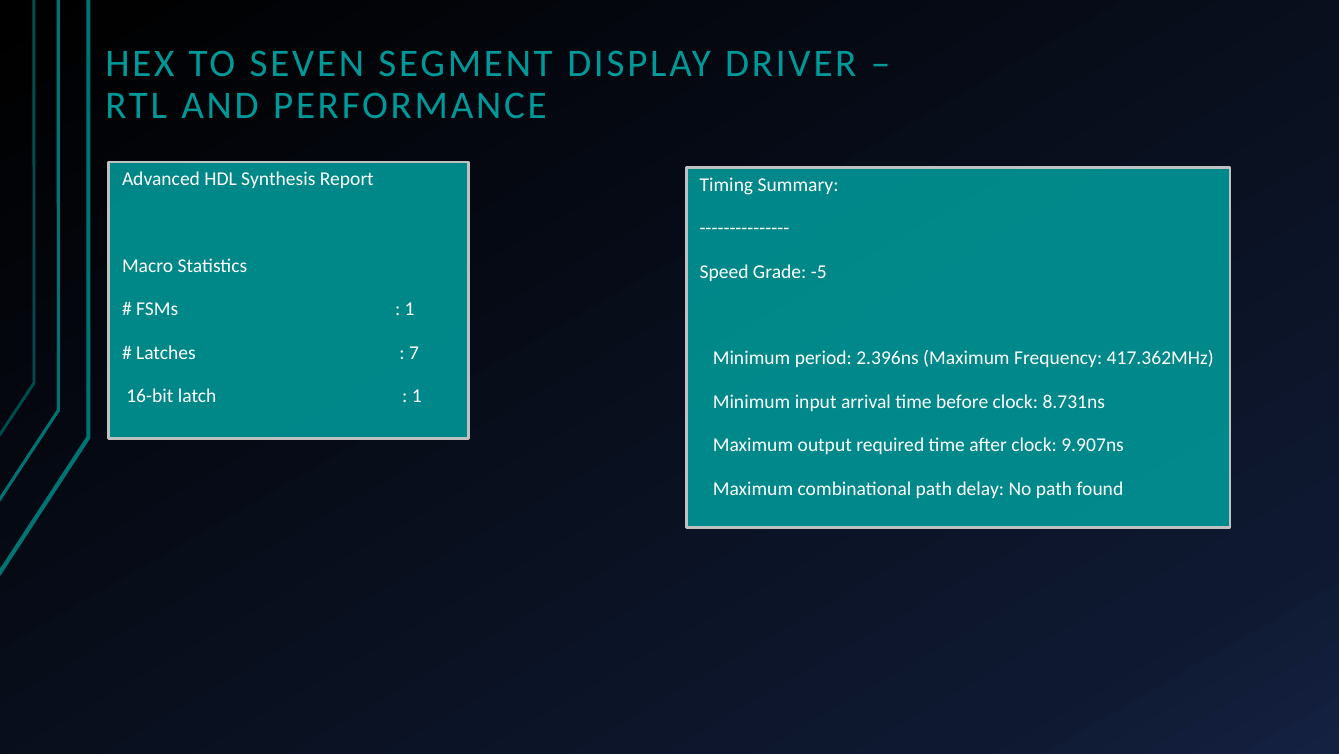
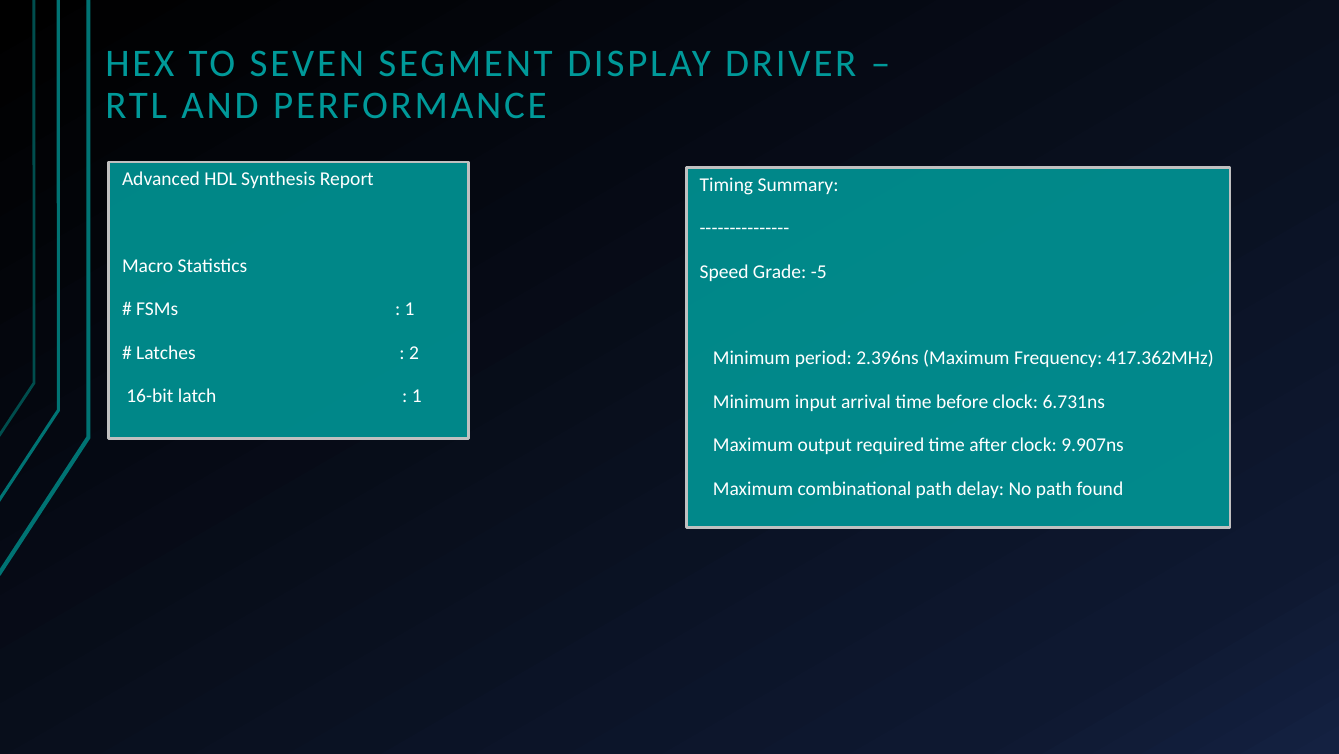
7: 7 -> 2
8.731ns: 8.731ns -> 6.731ns
